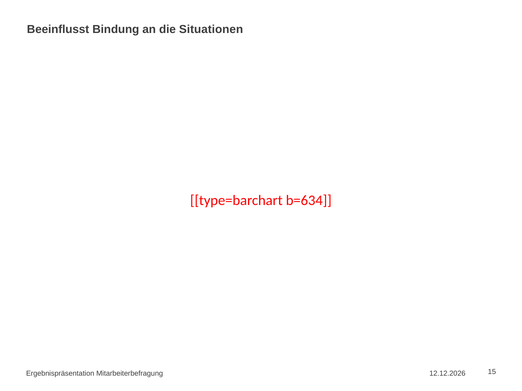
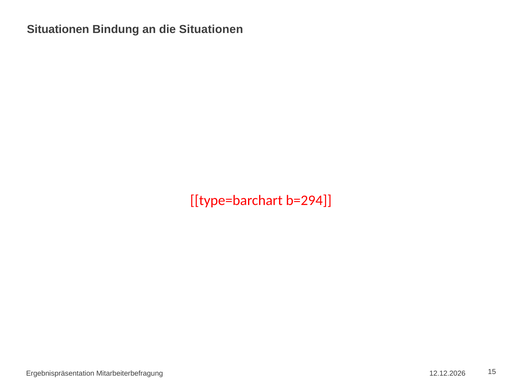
Beeinflusst at (58, 30): Beeinflusst -> Situationen
b=634: b=634 -> b=294
